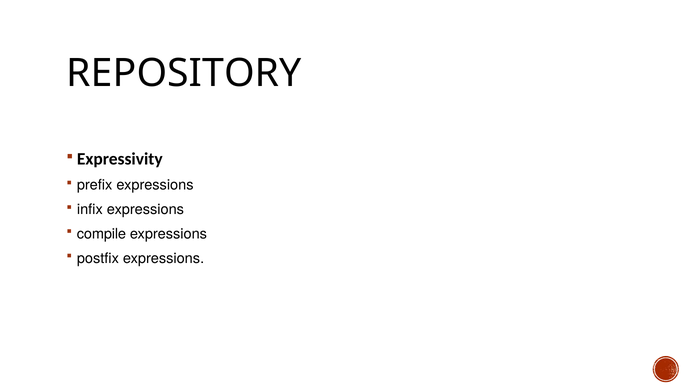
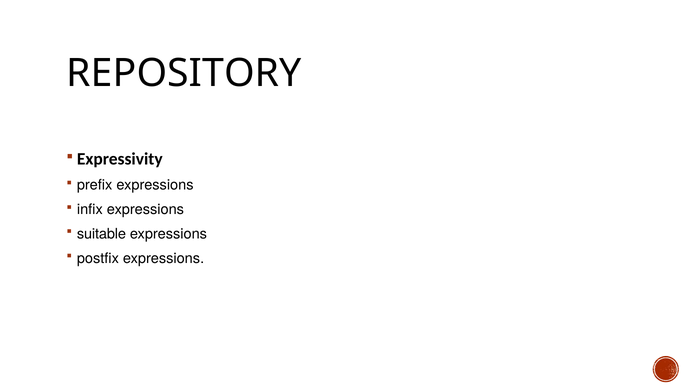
compile: compile -> suitable
